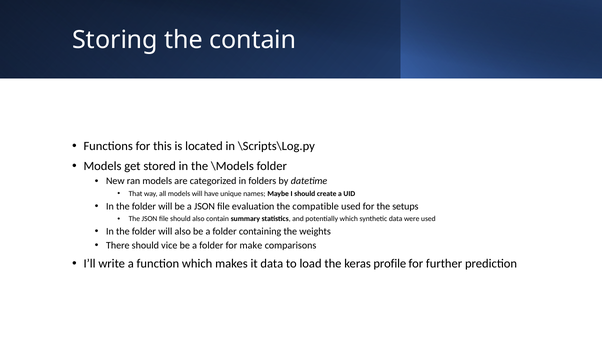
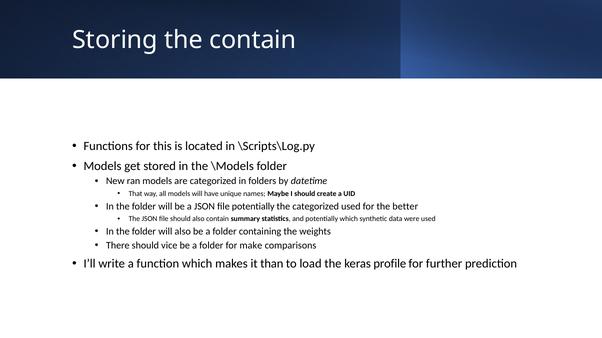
file evaluation: evaluation -> potentially
the compatible: compatible -> categorized
setups: setups -> better
it data: data -> than
